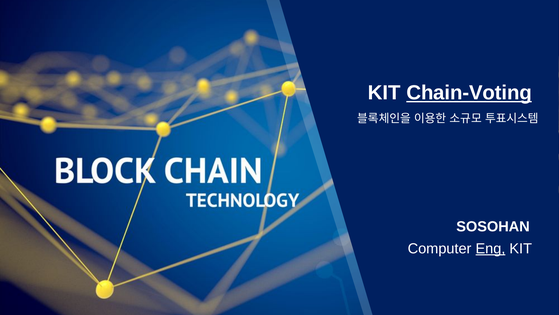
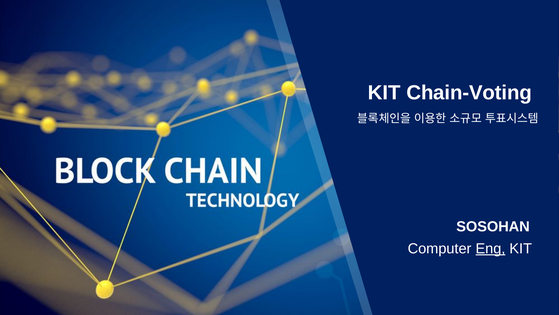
Chain-Voting underline: present -> none
